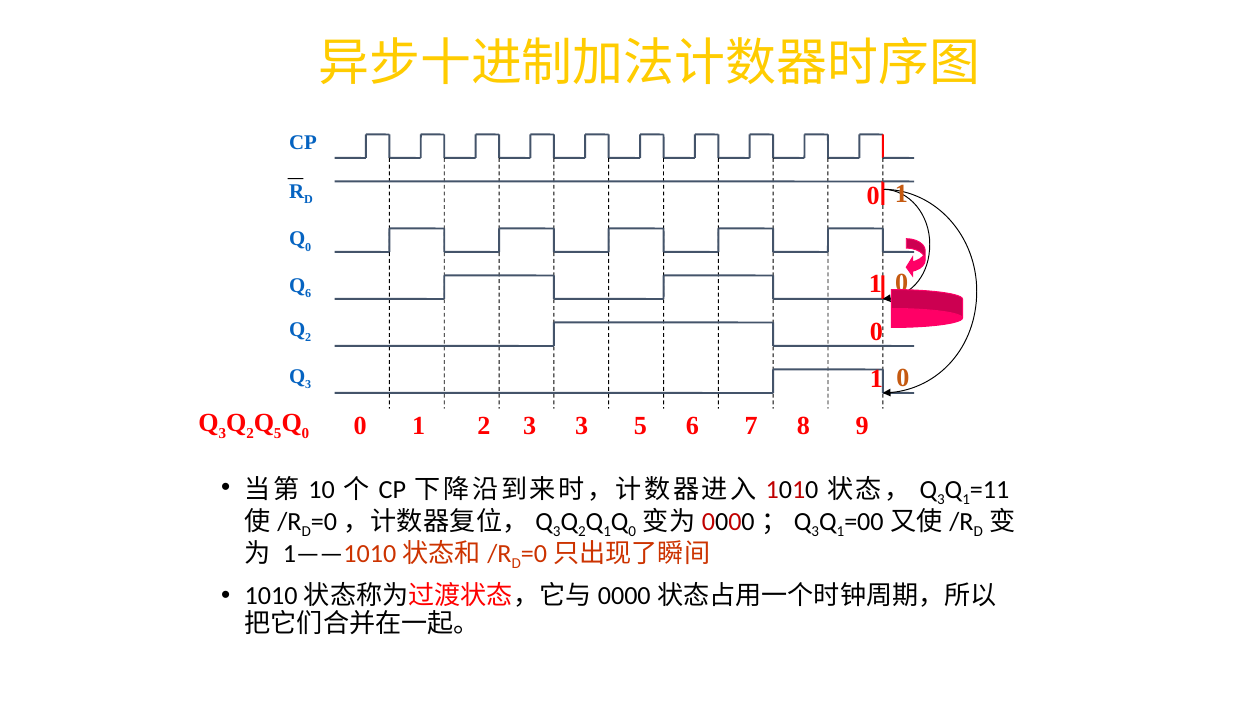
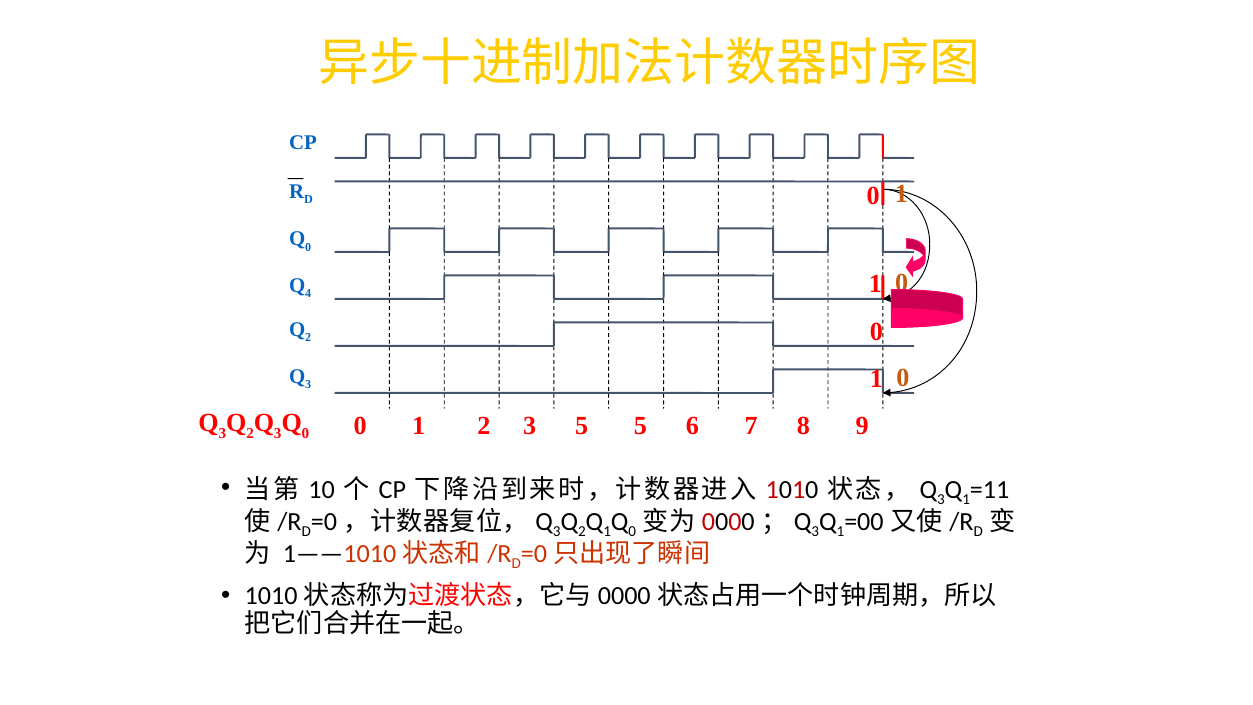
6 at (308, 294): 6 -> 4
5 at (278, 433): 5 -> 3
3 3: 3 -> 5
